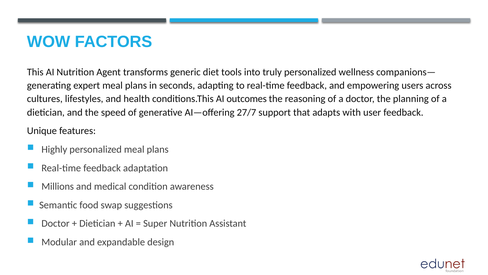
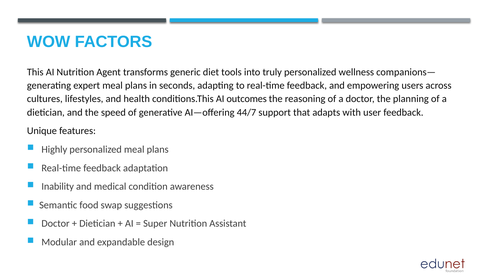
27/7: 27/7 -> 44/7
Millions: Millions -> Inability
